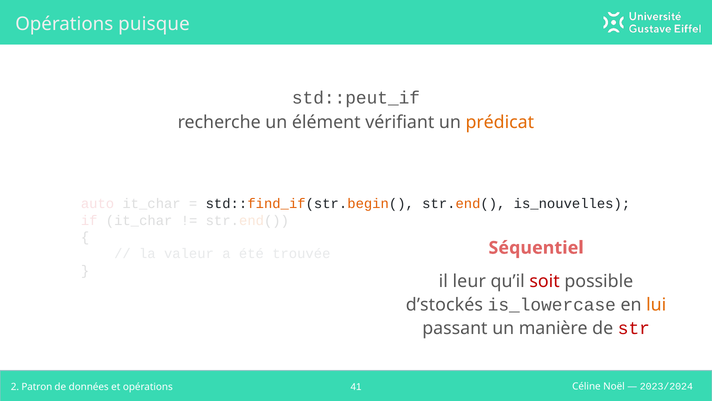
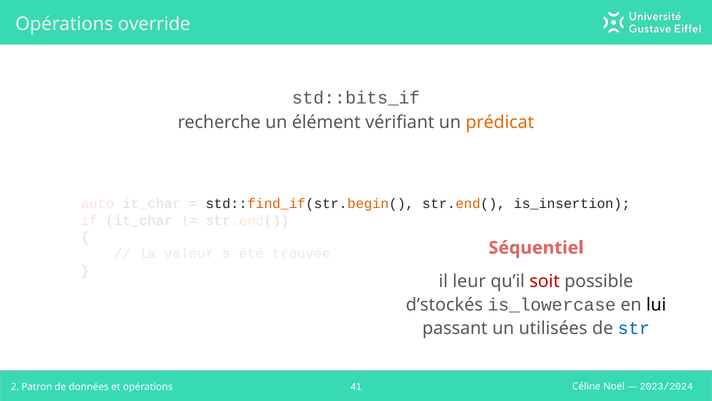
puisque: puisque -> override
std::peut_if: std::peut_if -> std::bits_if
is_nouvelles: is_nouvelles -> is_insertion
lui colour: orange -> black
manière: manière -> utilisées
str colour: red -> blue
